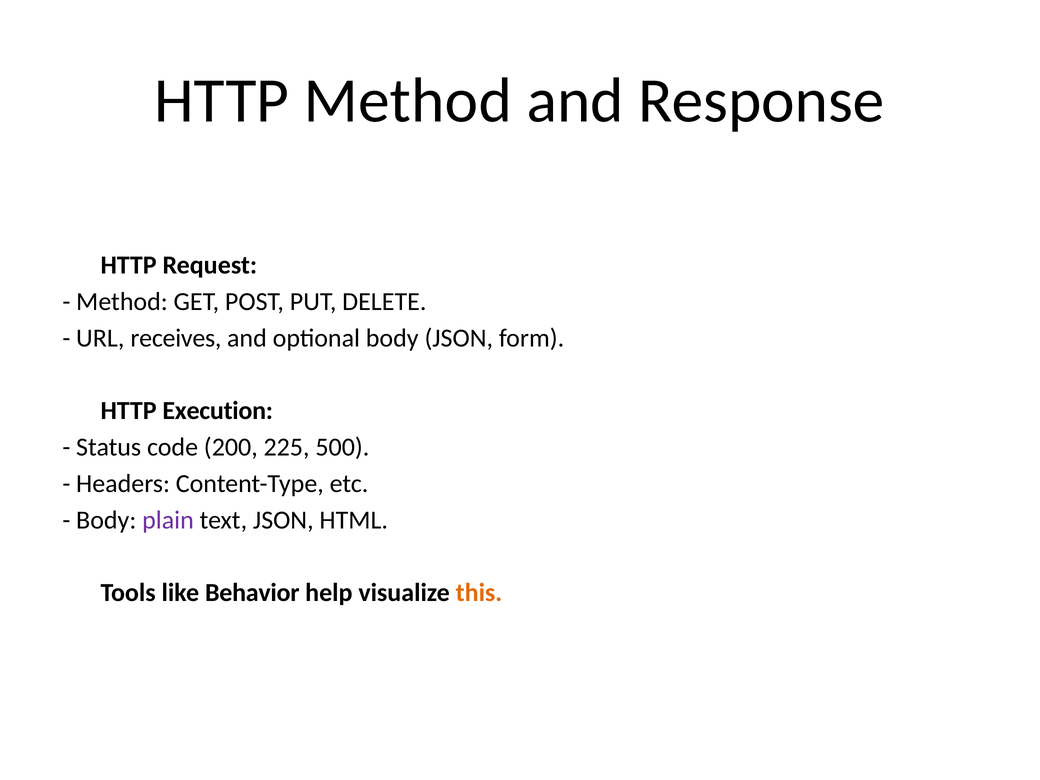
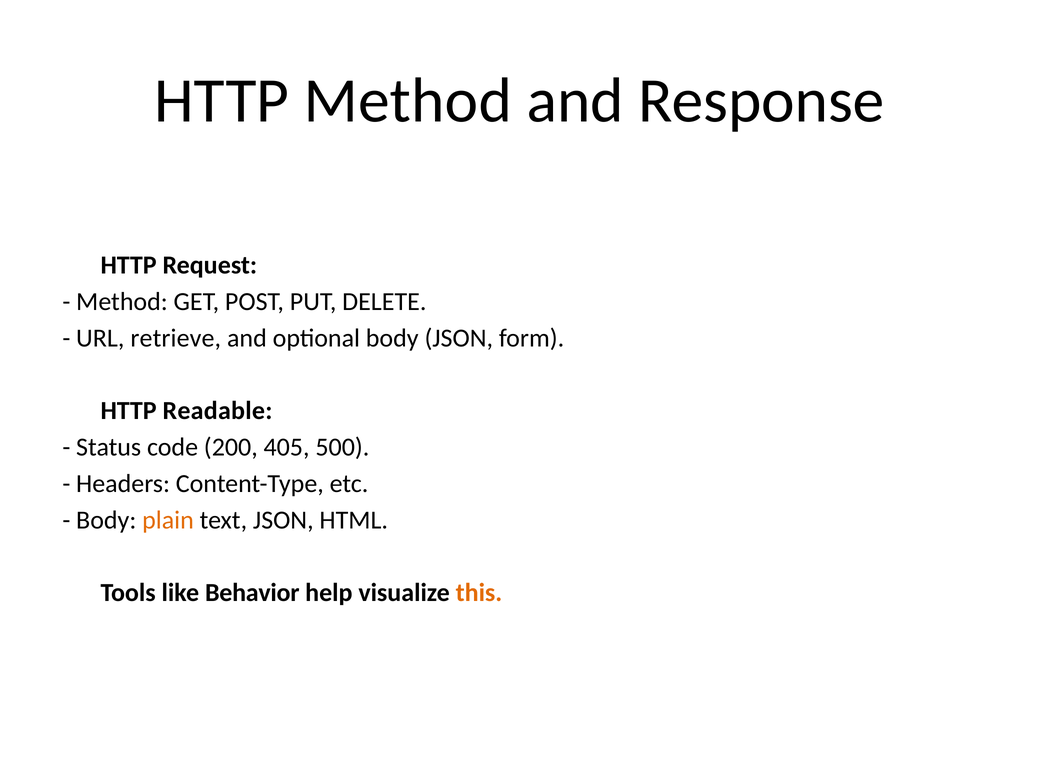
receives: receives -> retrieve
Execution: Execution -> Readable
225: 225 -> 405
plain colour: purple -> orange
